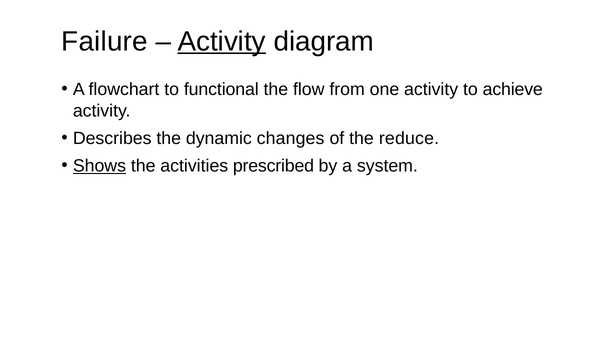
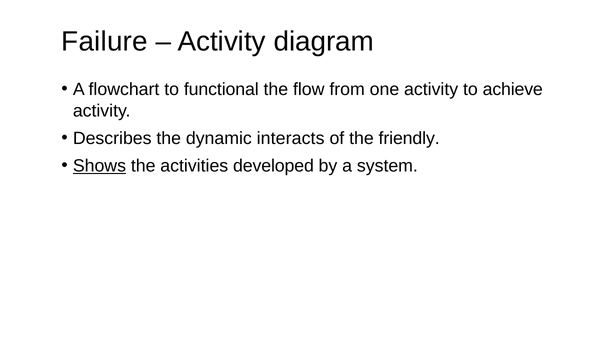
Activity at (222, 41) underline: present -> none
changes: changes -> interacts
reduce: reduce -> friendly
prescribed: prescribed -> developed
